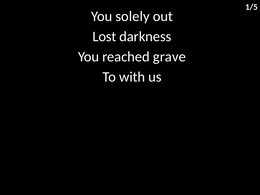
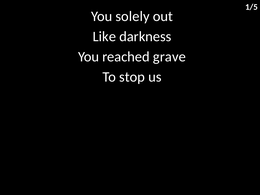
Lost: Lost -> Like
with: with -> stop
